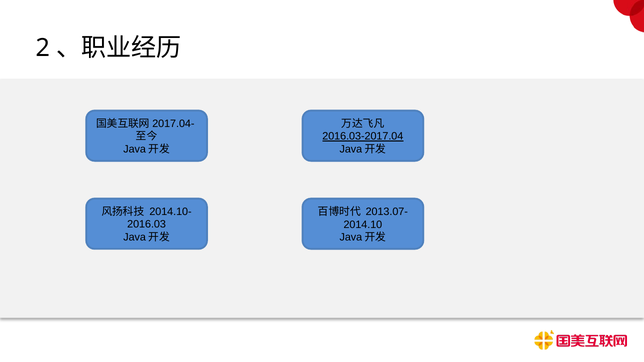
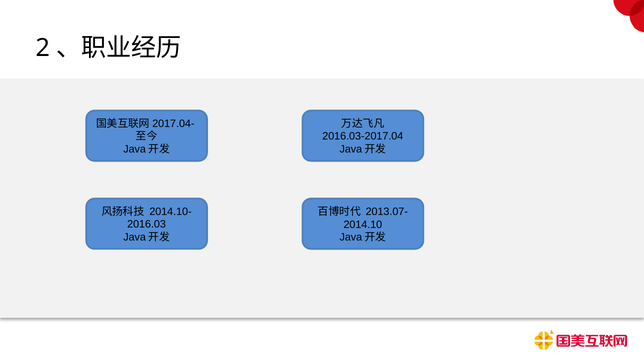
2016.03-2017.04 underline: present -> none
